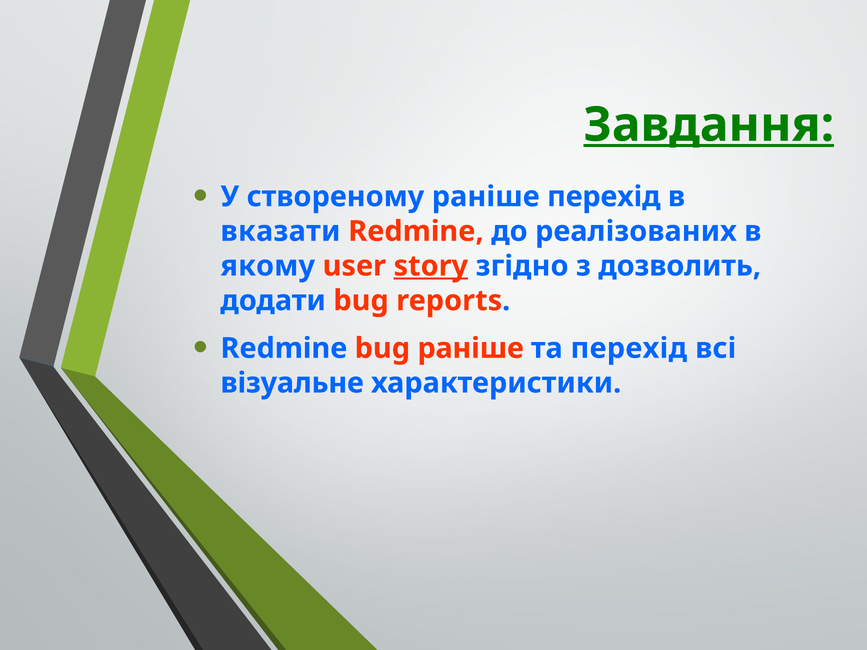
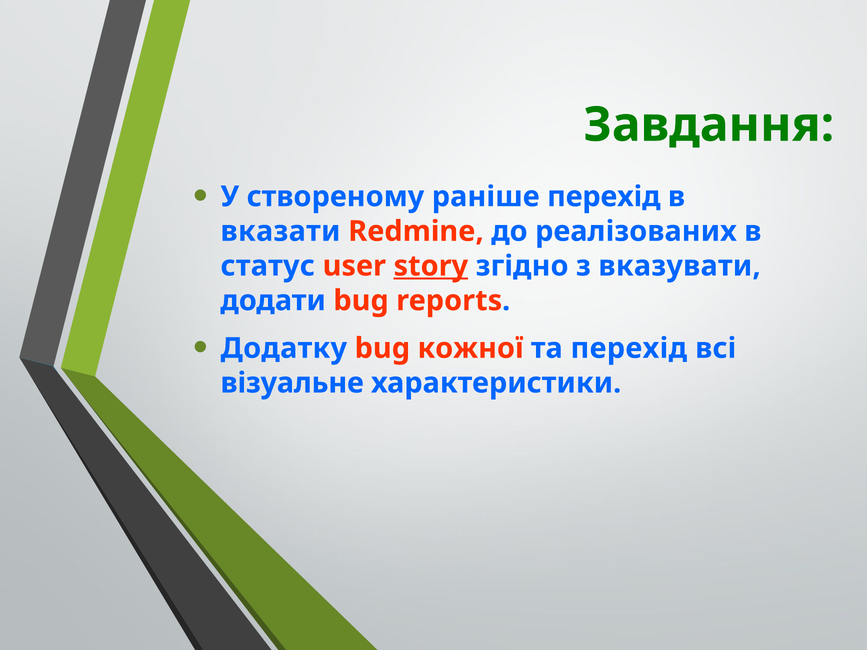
Завдання underline: present -> none
якому: якому -> статус
дозволить: дозволить -> вказувати
Redmine at (284, 348): Redmine -> Додатку
bug раніше: раніше -> кожної
